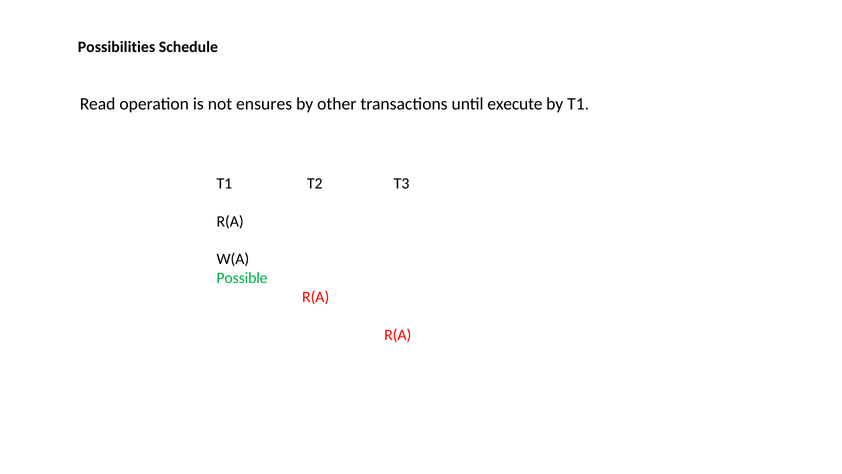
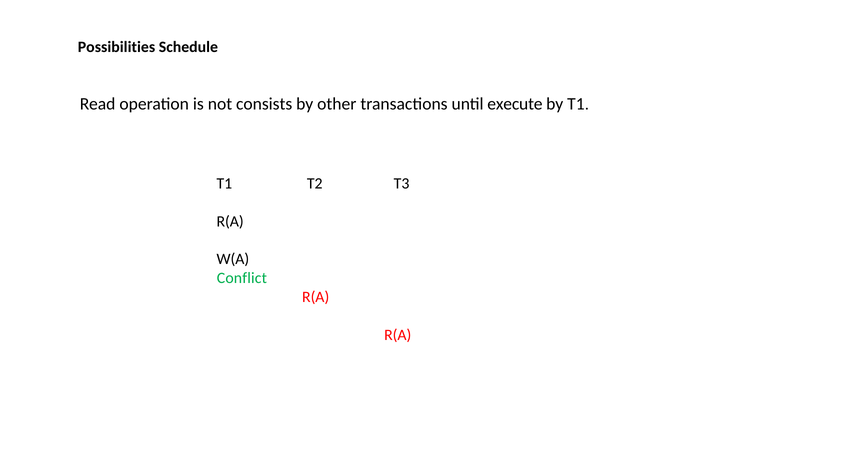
ensures: ensures -> consists
Possible: Possible -> Conflict
